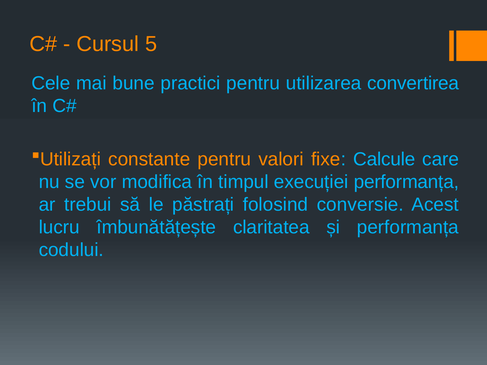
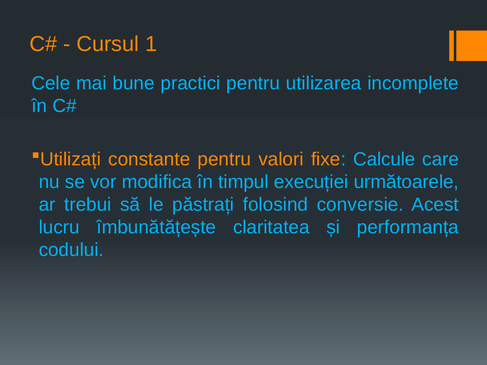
5: 5 -> 1
convertirea: convertirea -> incomplete
execuției performanța: performanța -> următoarele
